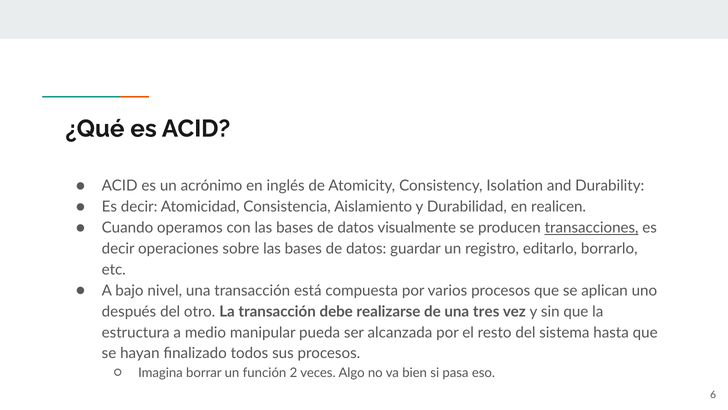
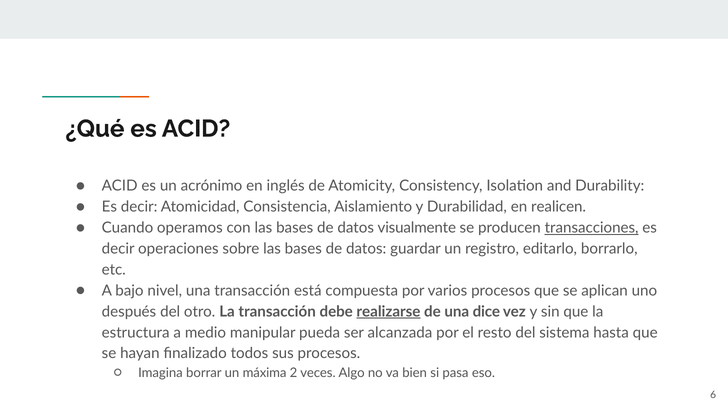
realizarse underline: none -> present
tres: tres -> dice
función: función -> máxima
